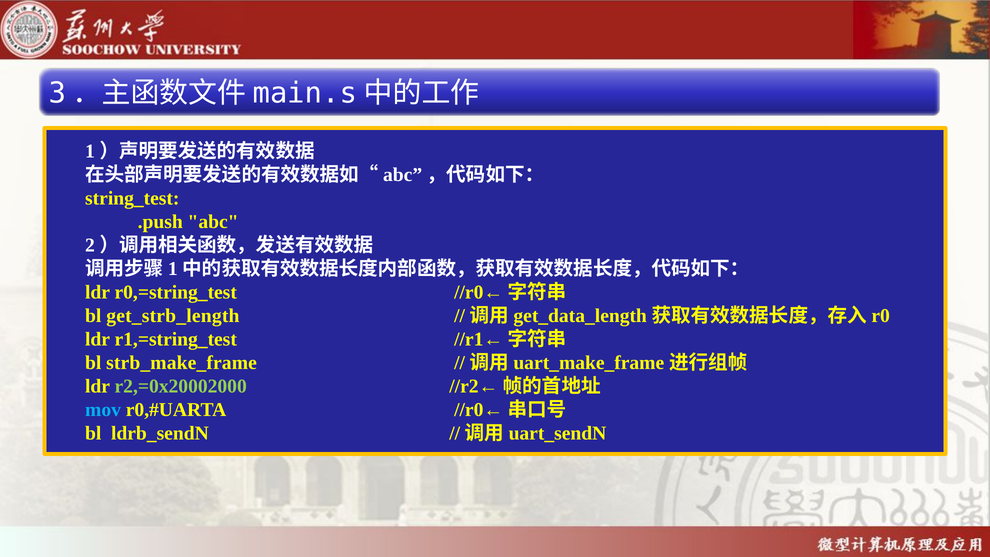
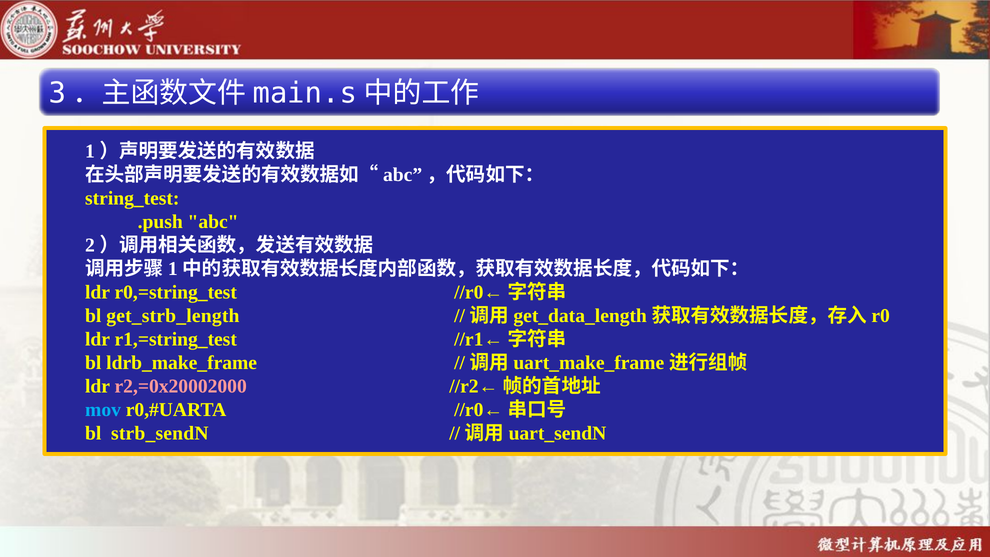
strb_make_frame: strb_make_frame -> ldrb_make_frame
r2,=0x20002000 colour: light green -> pink
ldrb_sendN: ldrb_sendN -> strb_sendN
